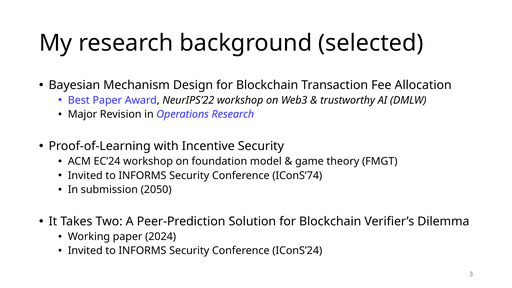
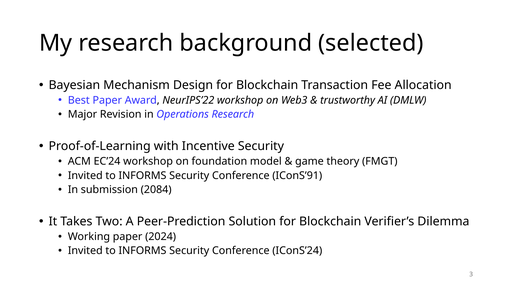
IConS’74: IConS’74 -> IConS’91
2050: 2050 -> 2084
